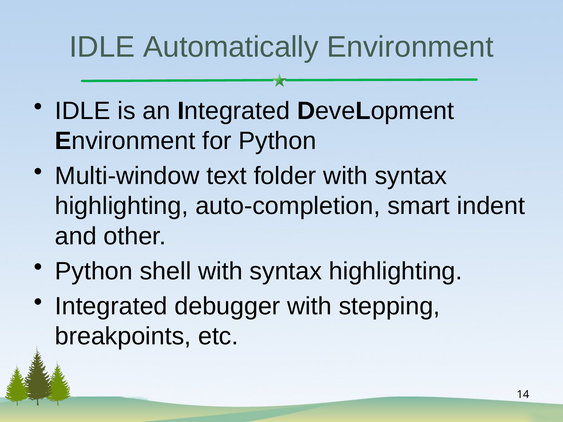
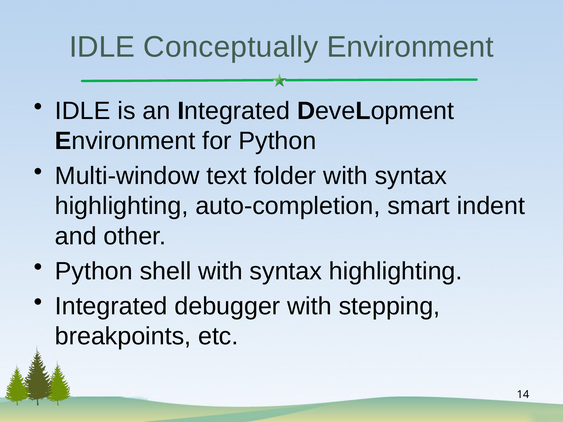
Automatically: Automatically -> Conceptually
